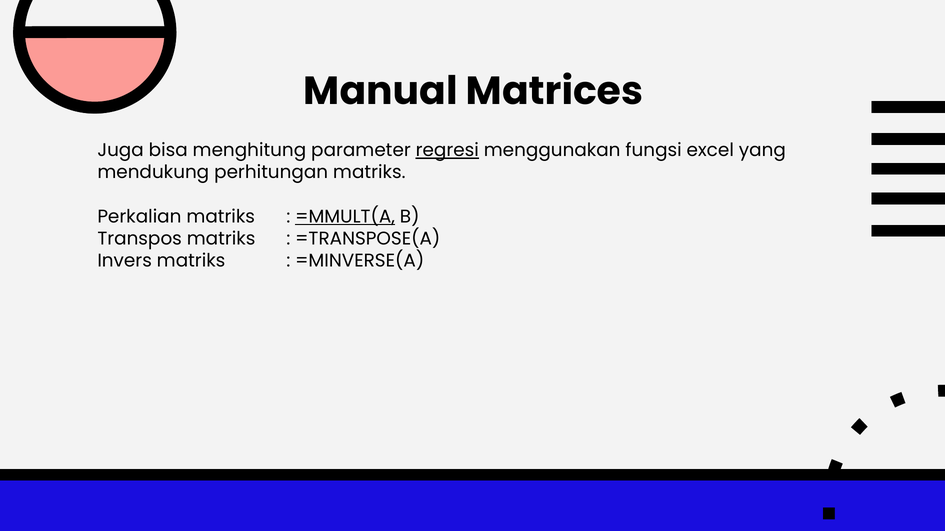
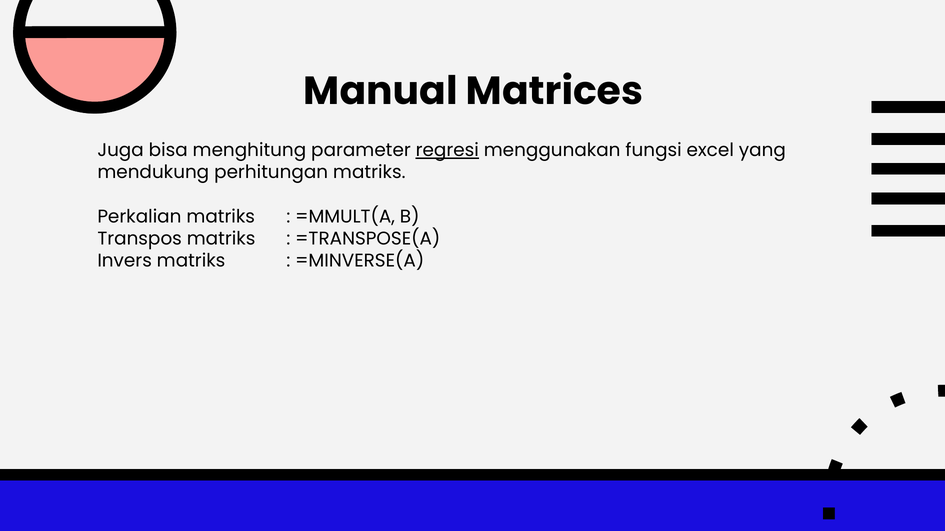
=MMULT(A underline: present -> none
